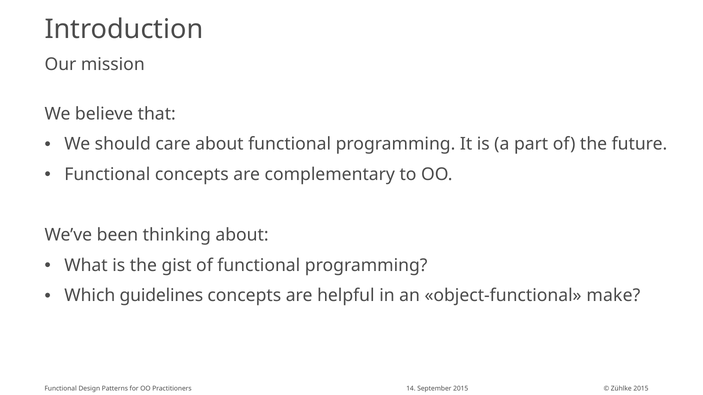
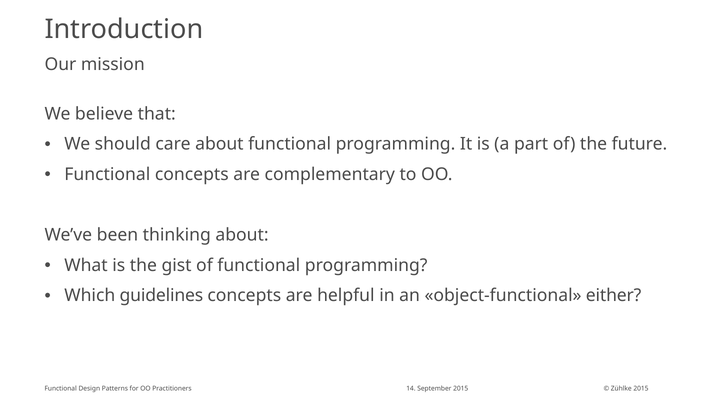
make: make -> either
